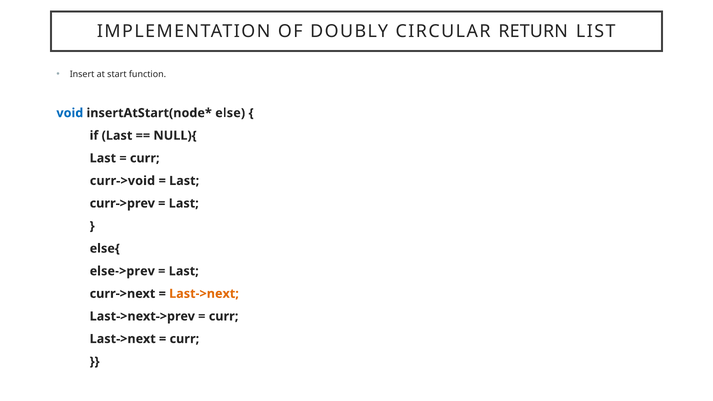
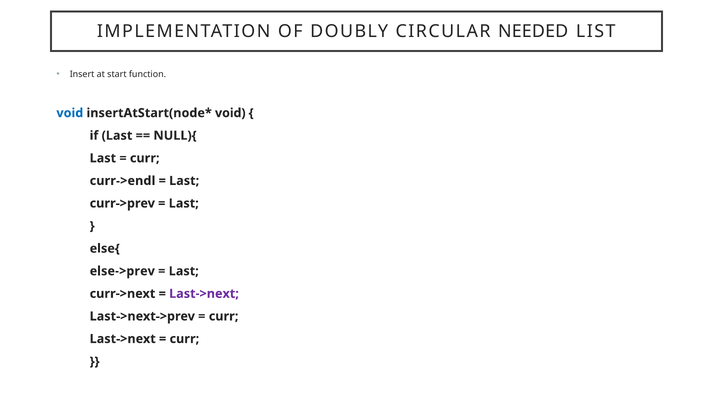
RETURN: RETURN -> NEEDED
else at (230, 113): else -> void
curr->void: curr->void -> curr->endl
Last->next at (204, 294) colour: orange -> purple
